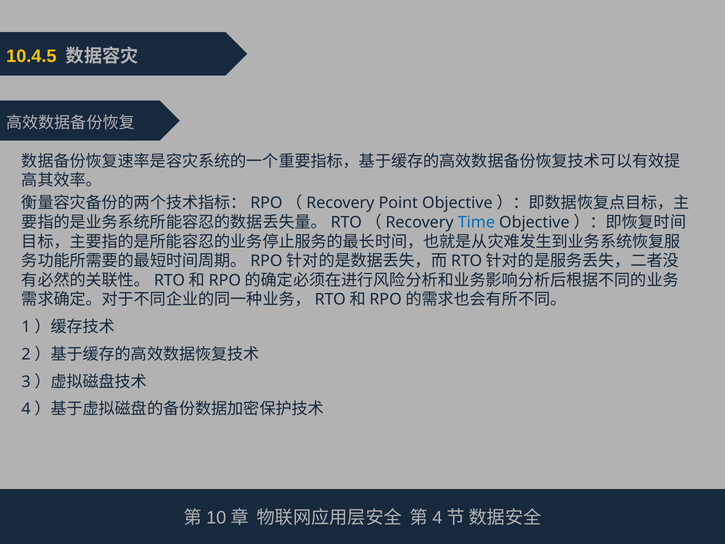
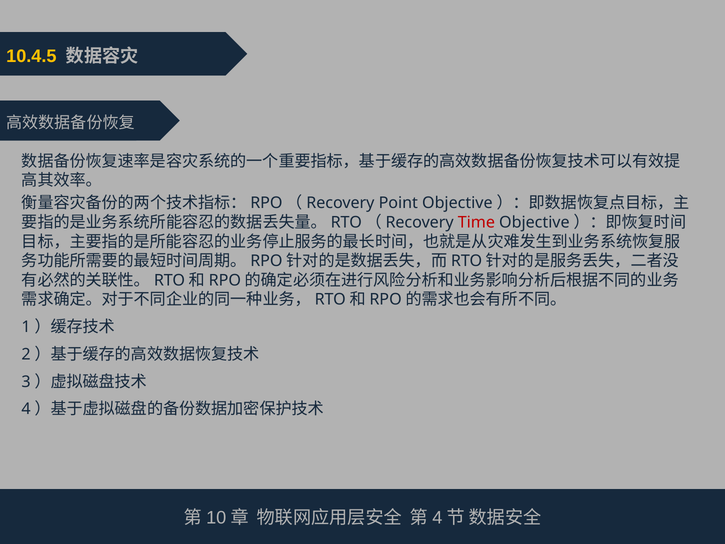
Time colour: blue -> red
